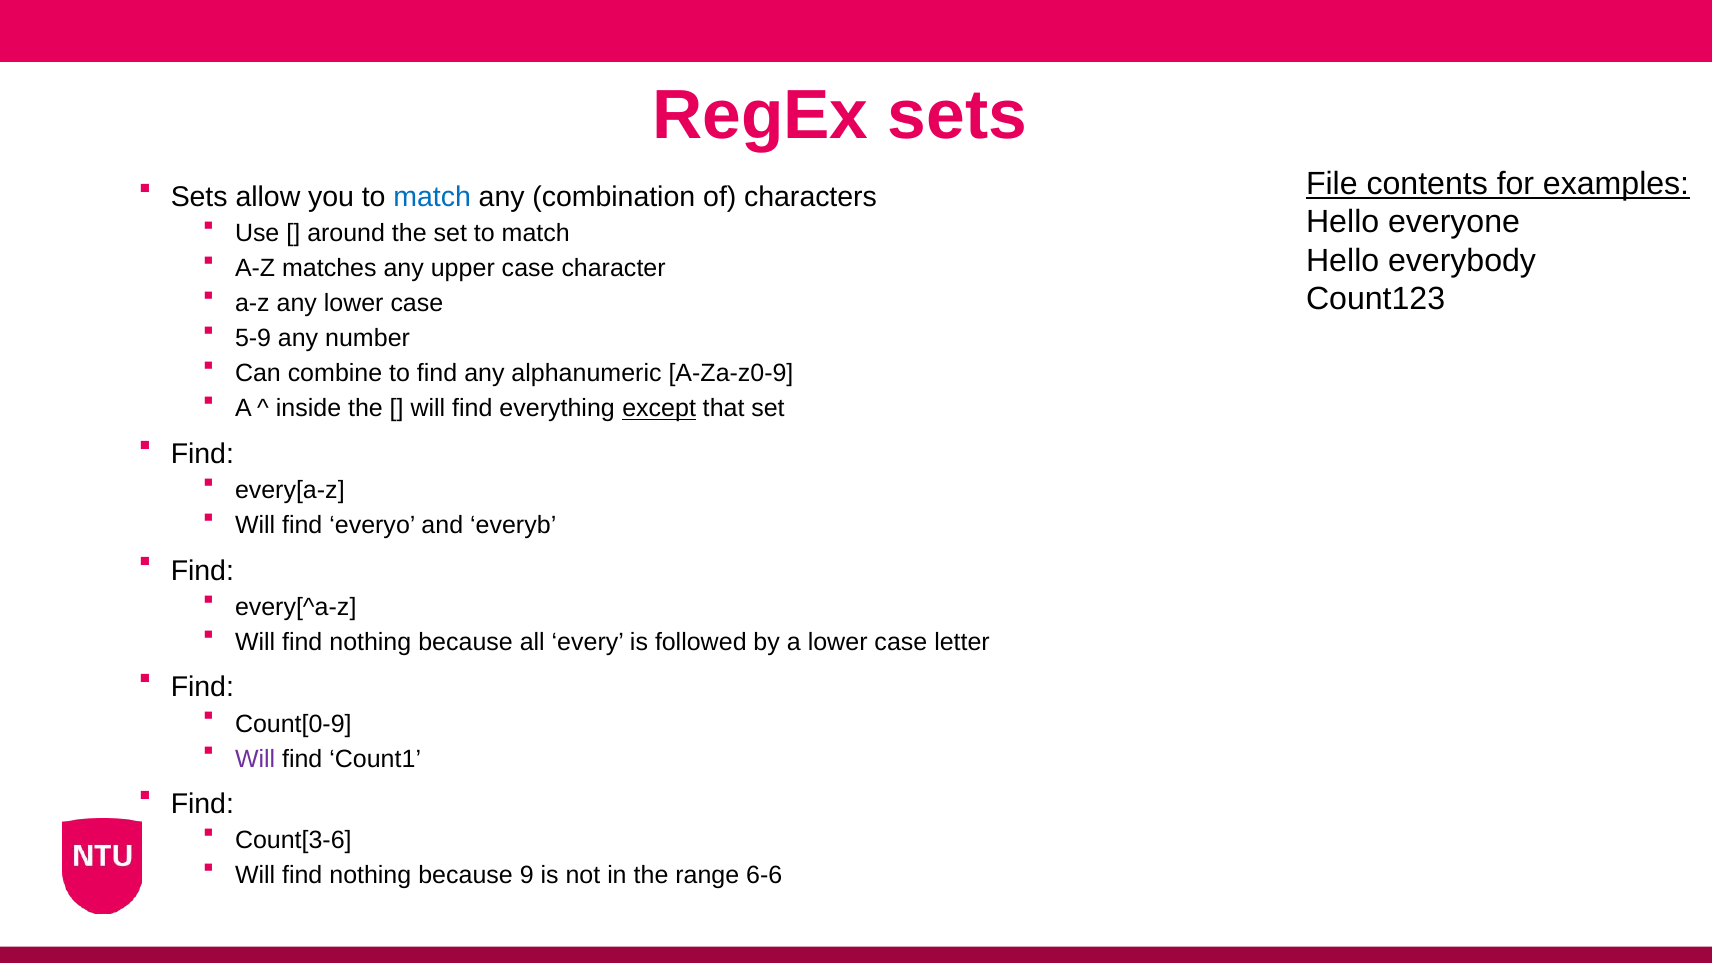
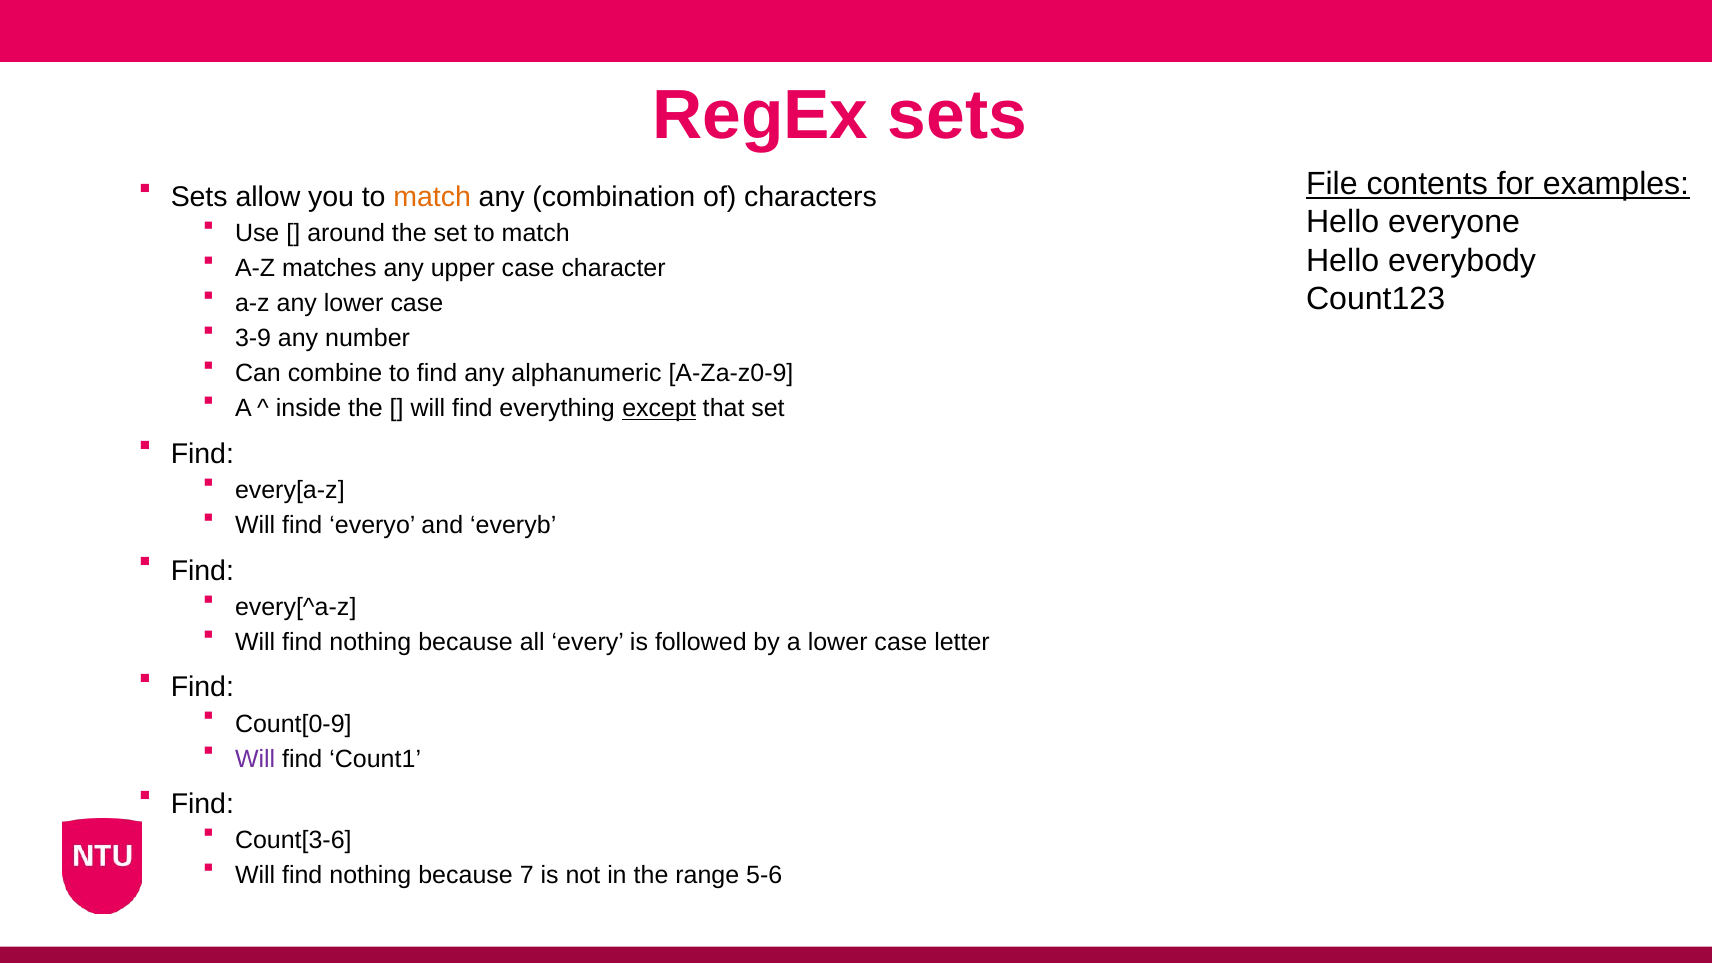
match at (432, 197) colour: blue -> orange
5-9: 5-9 -> 3-9
9: 9 -> 7
6-6: 6-6 -> 5-6
